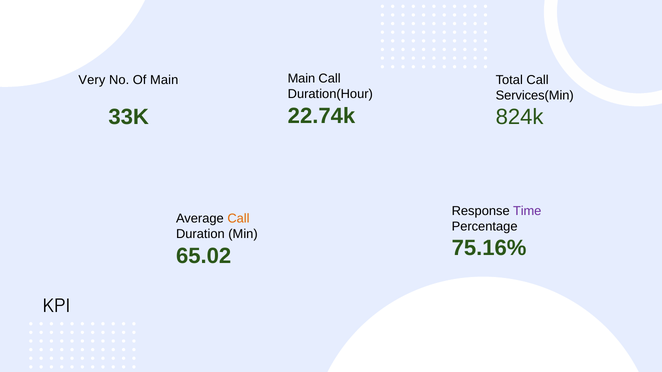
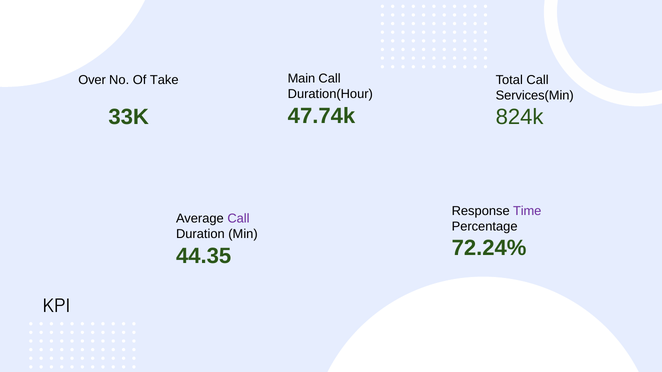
Very: Very -> Over
Of Main: Main -> Take
22.74k: 22.74k -> 47.74k
Call at (238, 219) colour: orange -> purple
75.16%: 75.16% -> 72.24%
65.02: 65.02 -> 44.35
